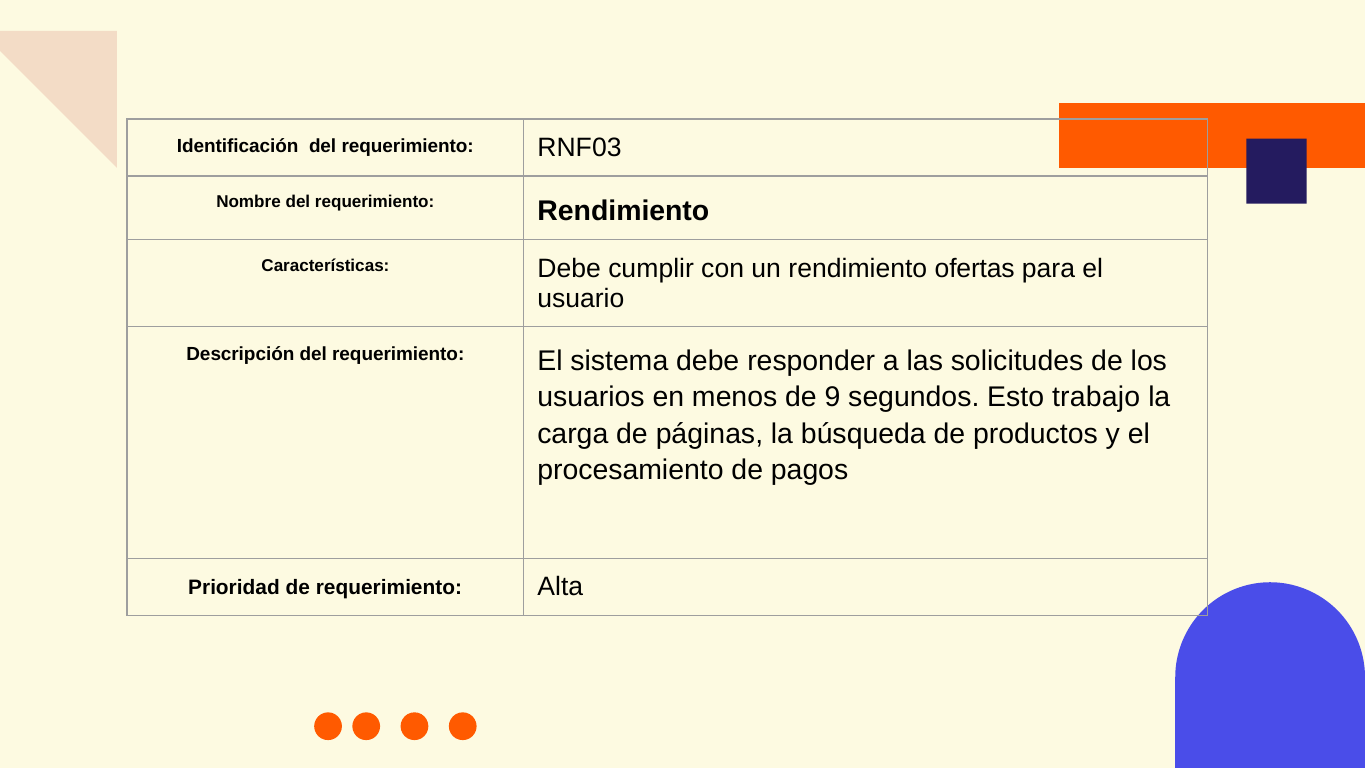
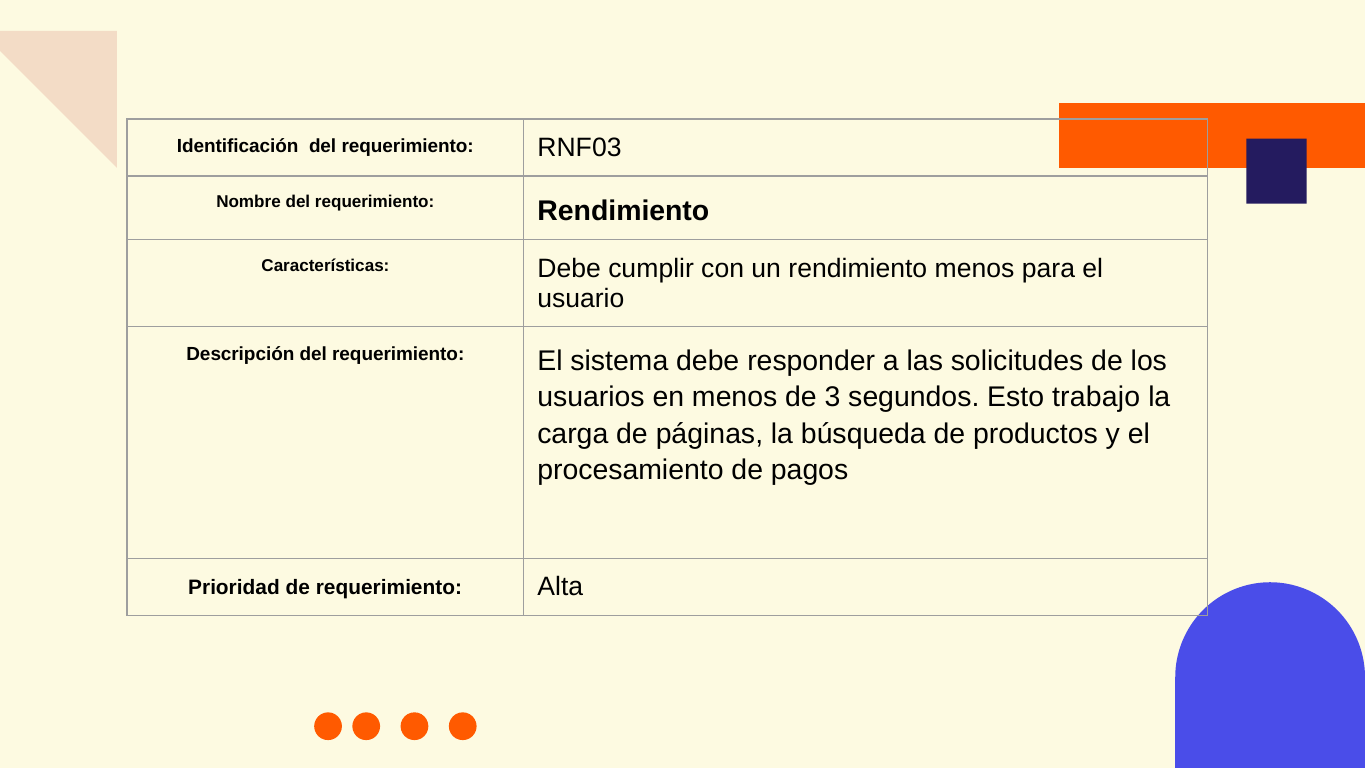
rendimiento ofertas: ofertas -> menos
9: 9 -> 3
